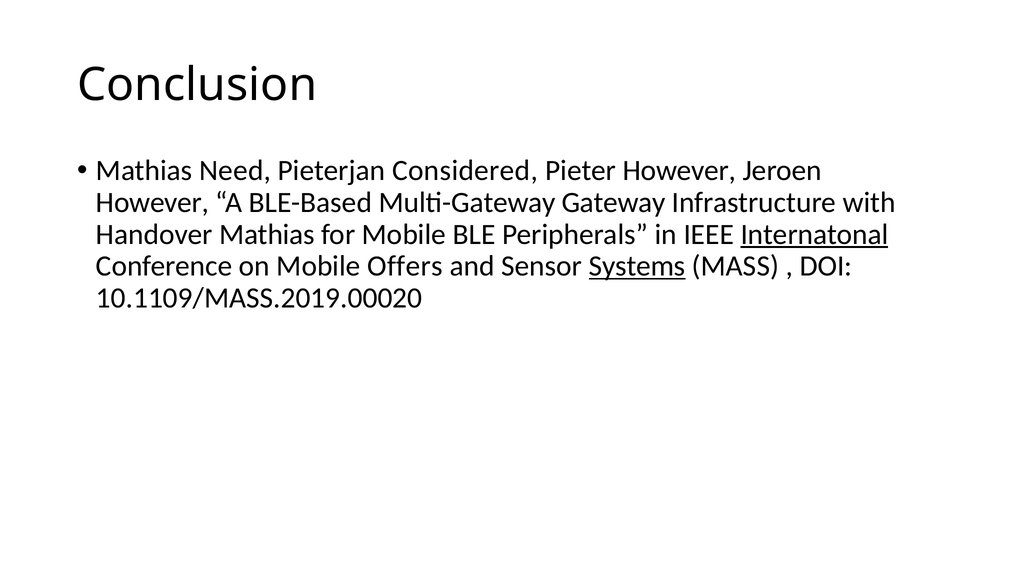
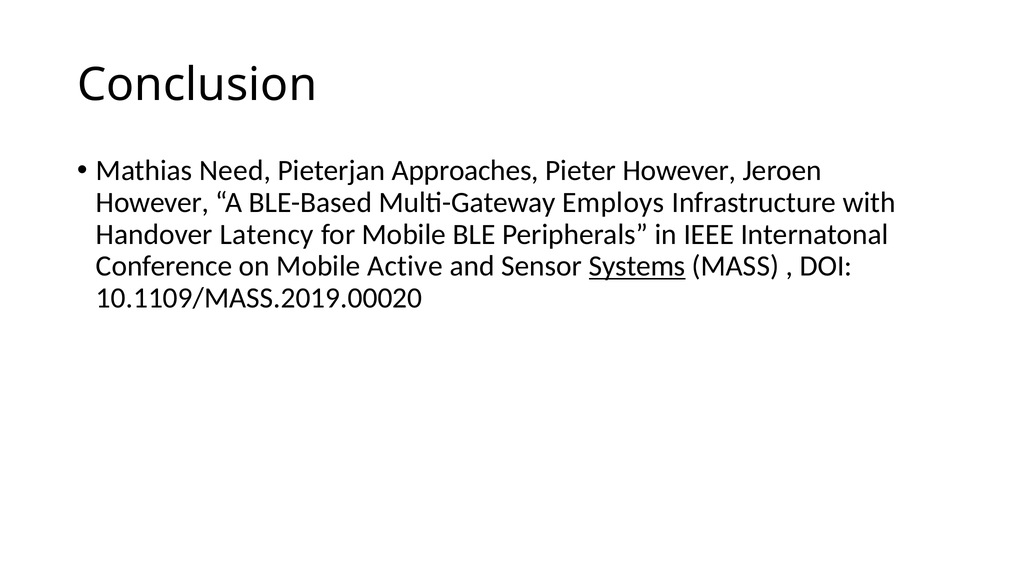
Considered: Considered -> Approaches
Gateway: Gateway -> Employs
Handover Mathias: Mathias -> Latency
Internatonal underline: present -> none
Offers: Offers -> Active
